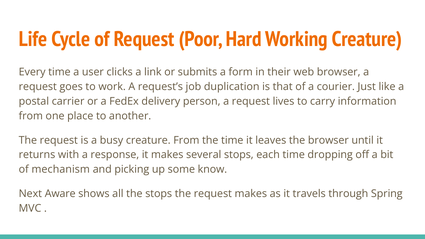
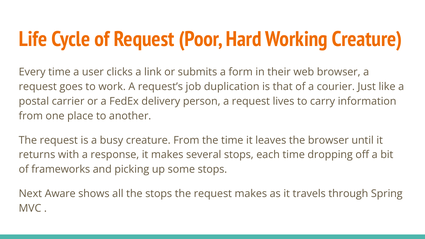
mechanism: mechanism -> frameworks
some know: know -> stops
